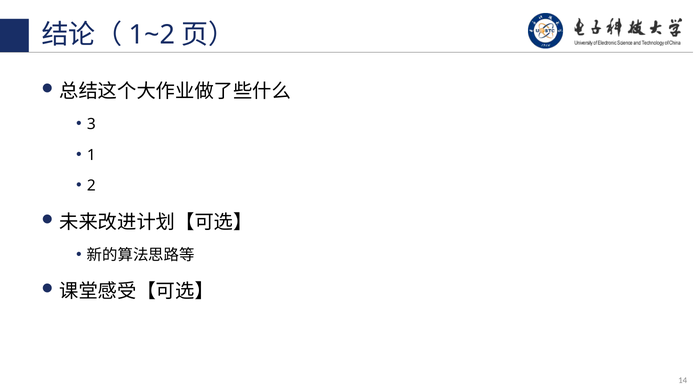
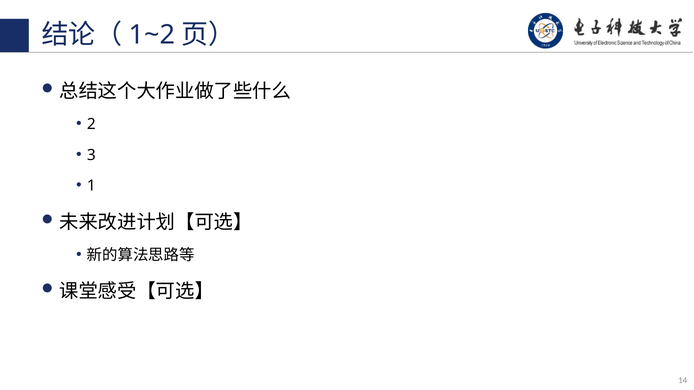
3: 3 -> 2
1: 1 -> 3
2: 2 -> 1
